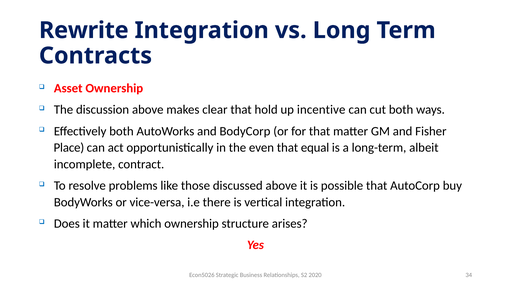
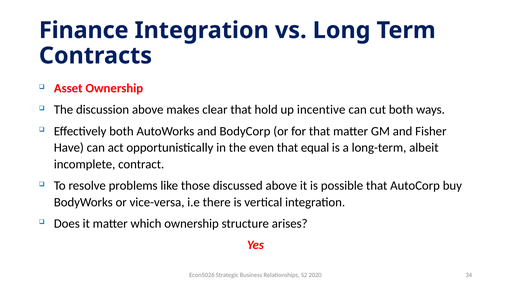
Rewrite: Rewrite -> Finance
Place: Place -> Have
